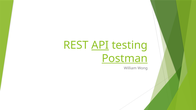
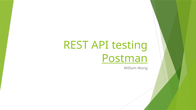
API underline: present -> none
